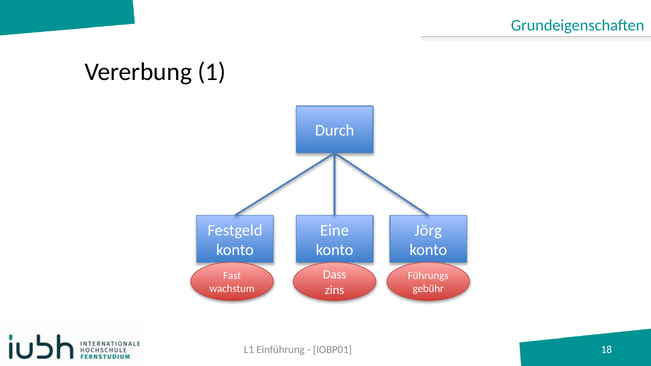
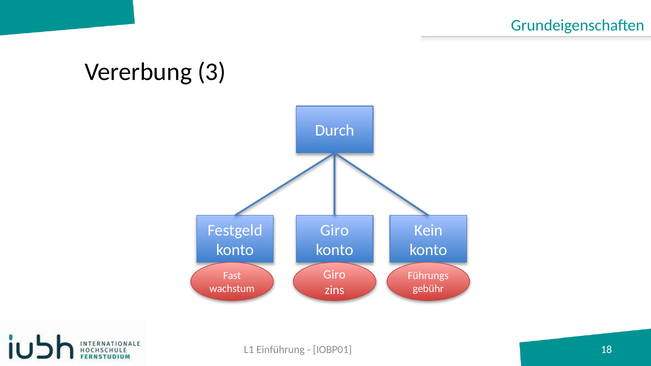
1: 1 -> 3
Eine at (335, 230): Eine -> Giro
Jörg: Jörg -> Kein
Dass at (335, 275): Dass -> Giro
